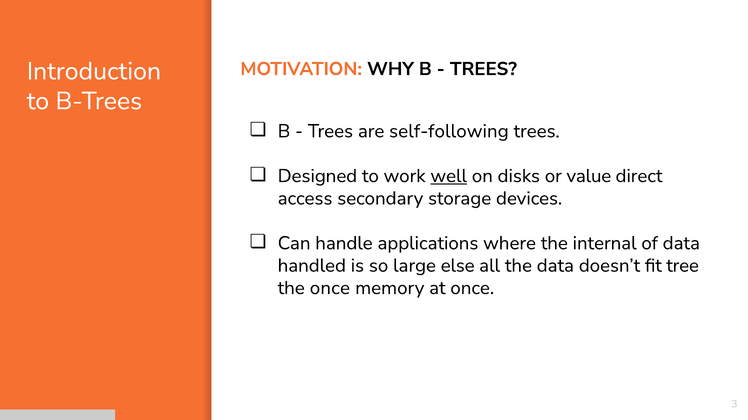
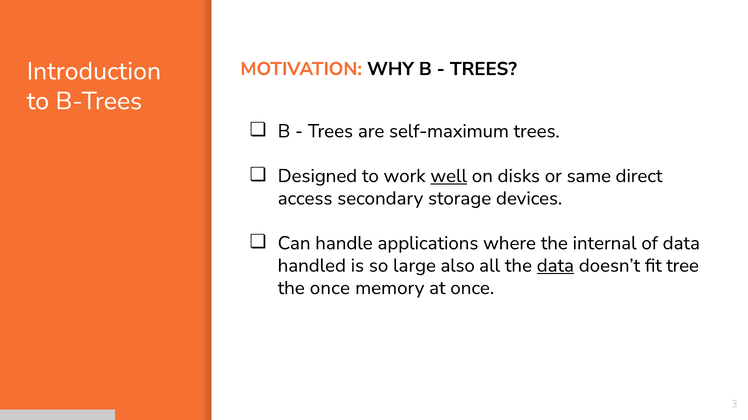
self-following: self-following -> self-maximum
value: value -> same
else: else -> also
data at (555, 266) underline: none -> present
